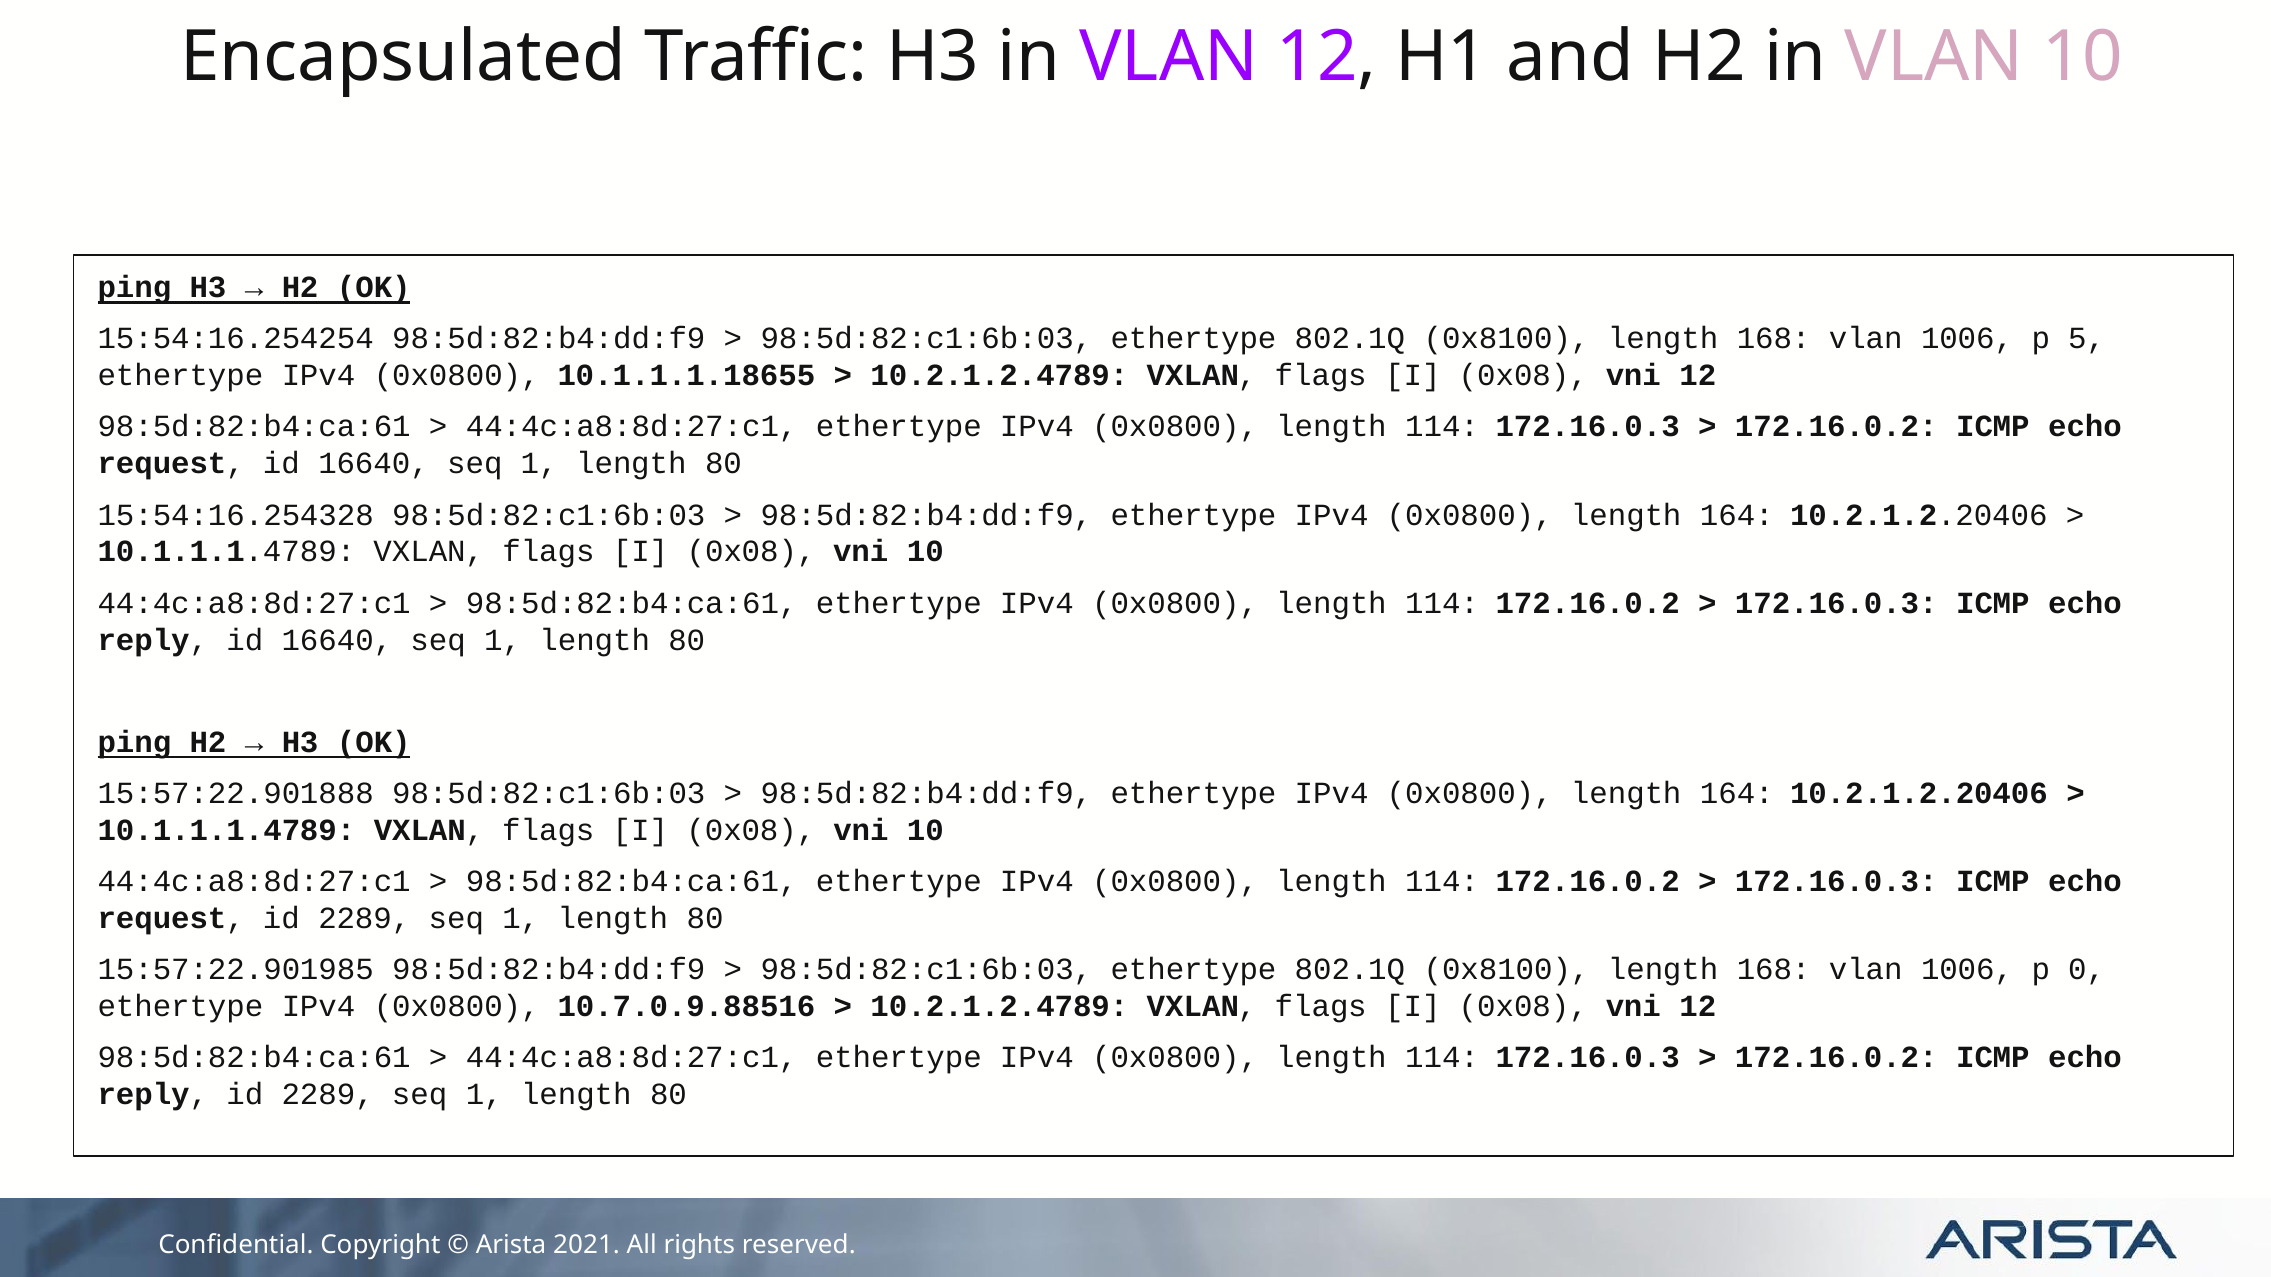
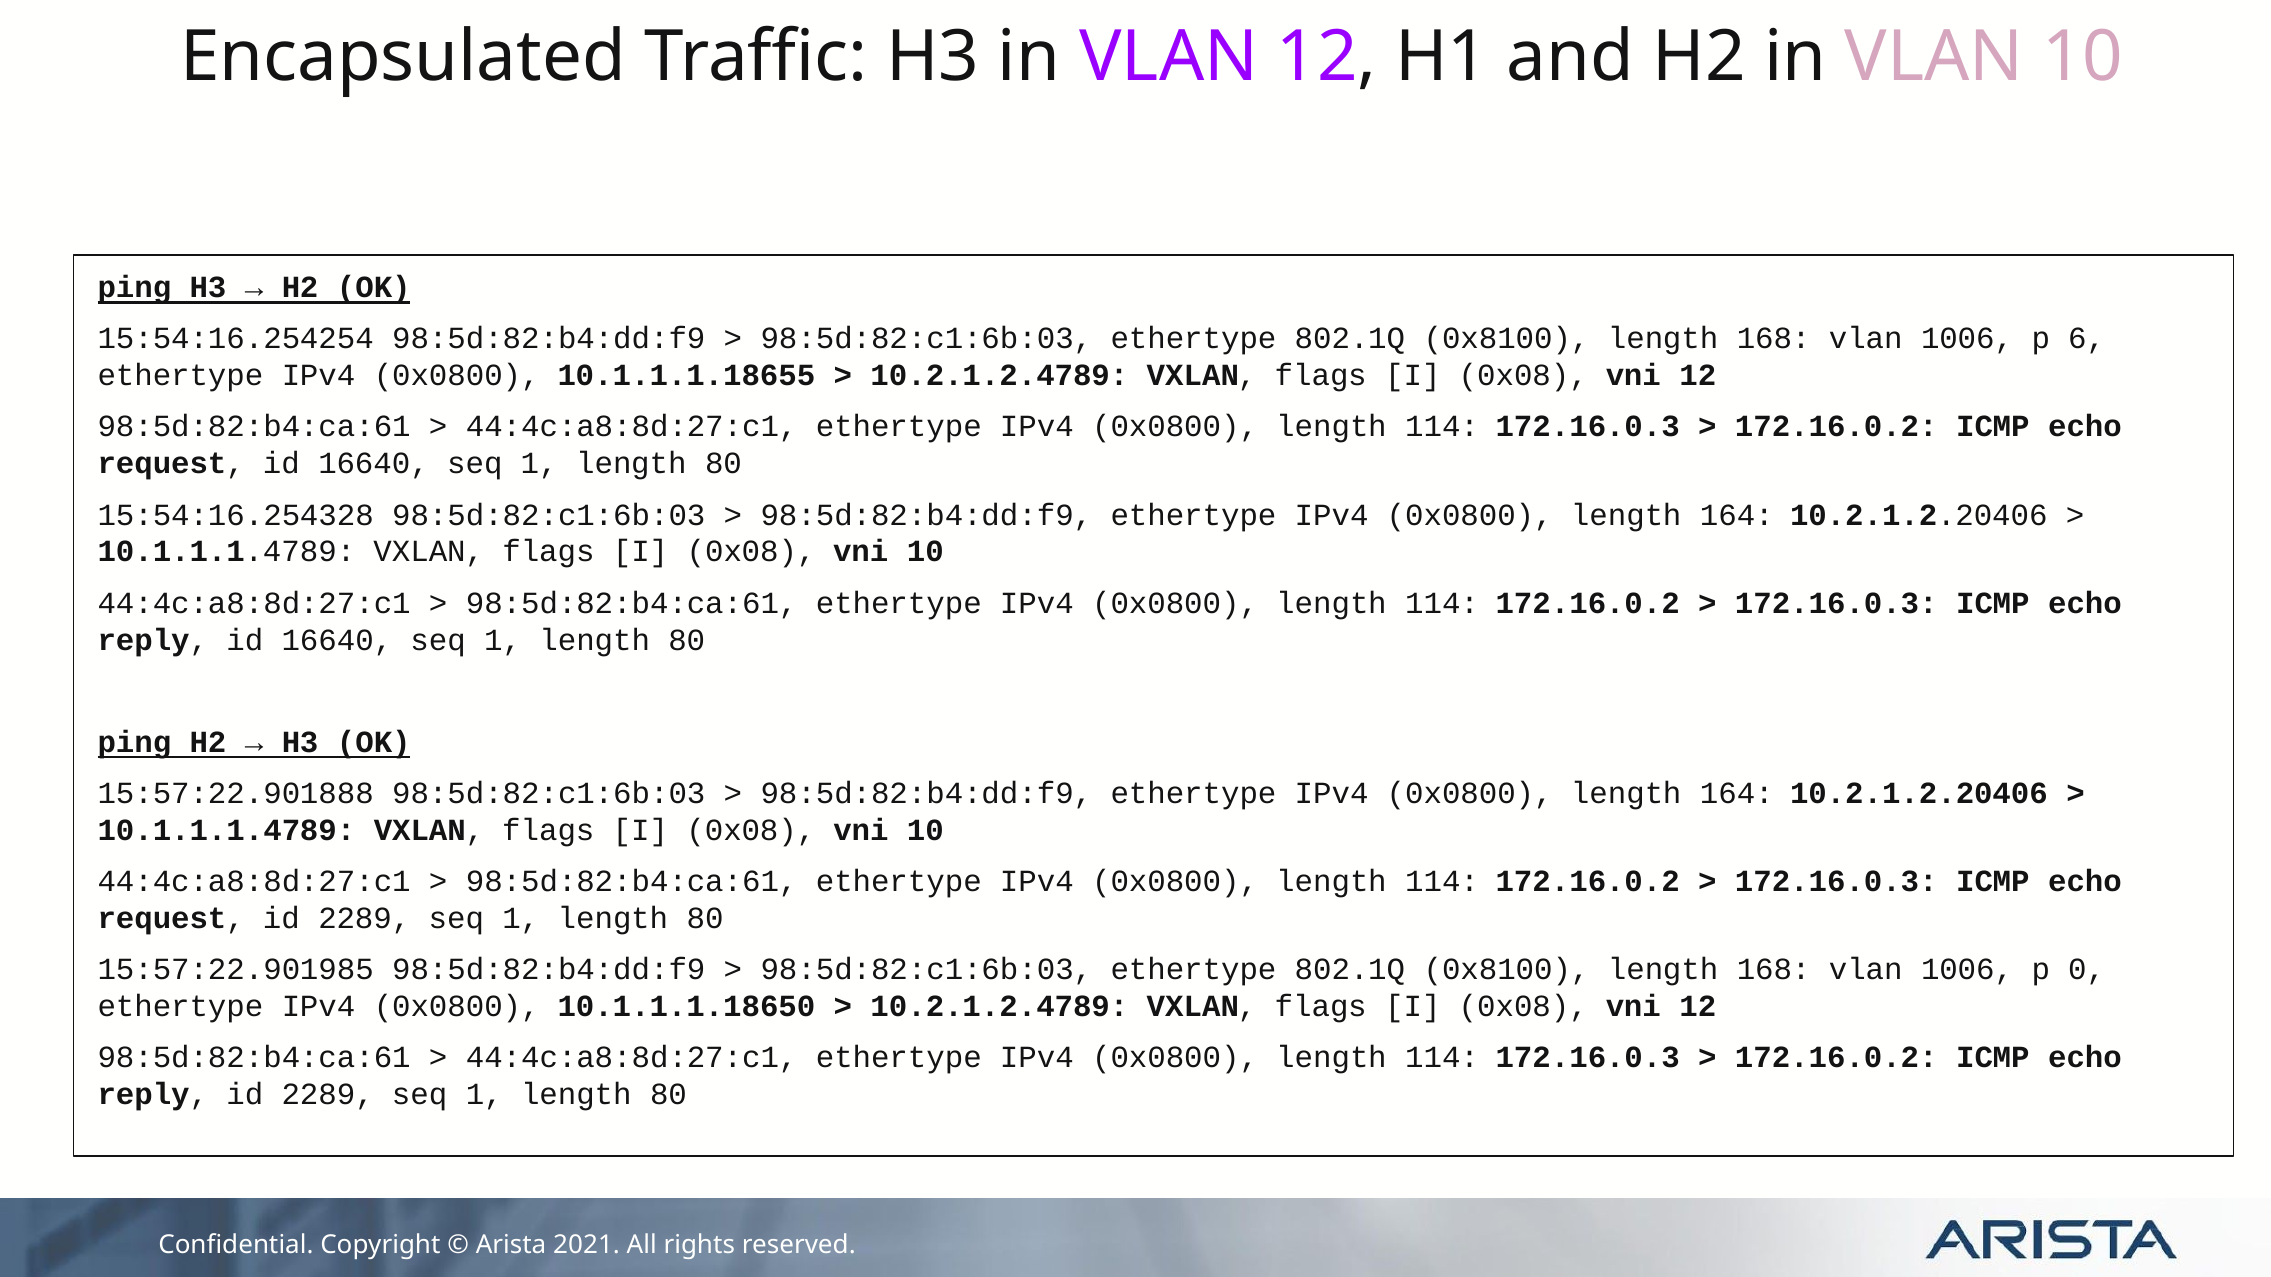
5: 5 -> 6
10.7.0.9.88516: 10.7.0.9.88516 -> 10.1.1.1.18650
